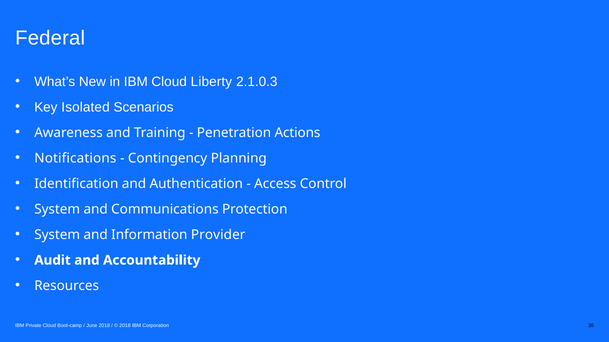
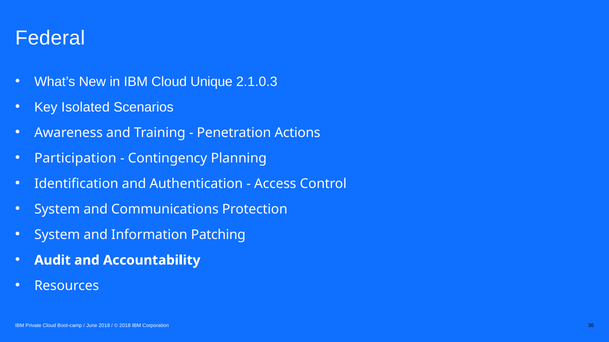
Liberty: Liberty -> Unique
Notifications: Notifications -> Participation
Provider: Provider -> Patching
